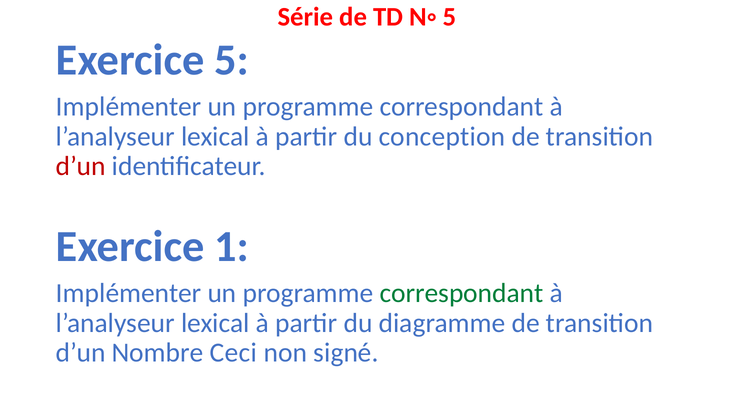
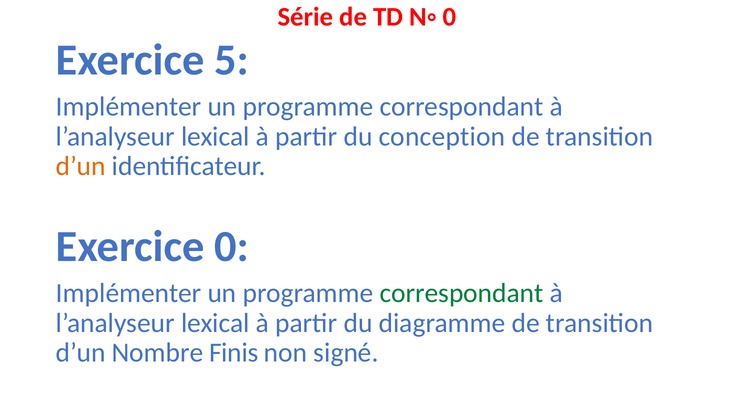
N◦ 5: 5 -> 0
d’un at (81, 166) colour: red -> orange
Exercice 1: 1 -> 0
Ceci: Ceci -> Finis
